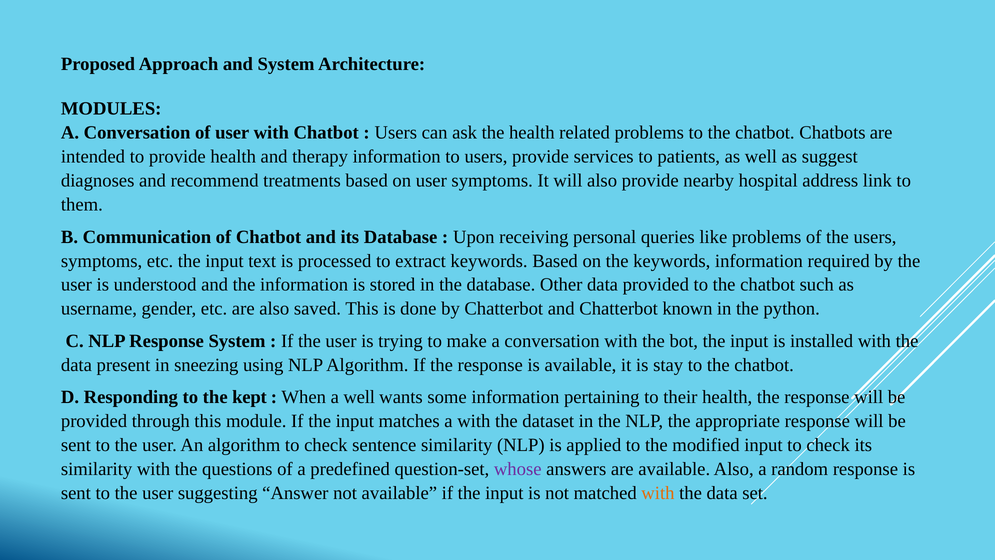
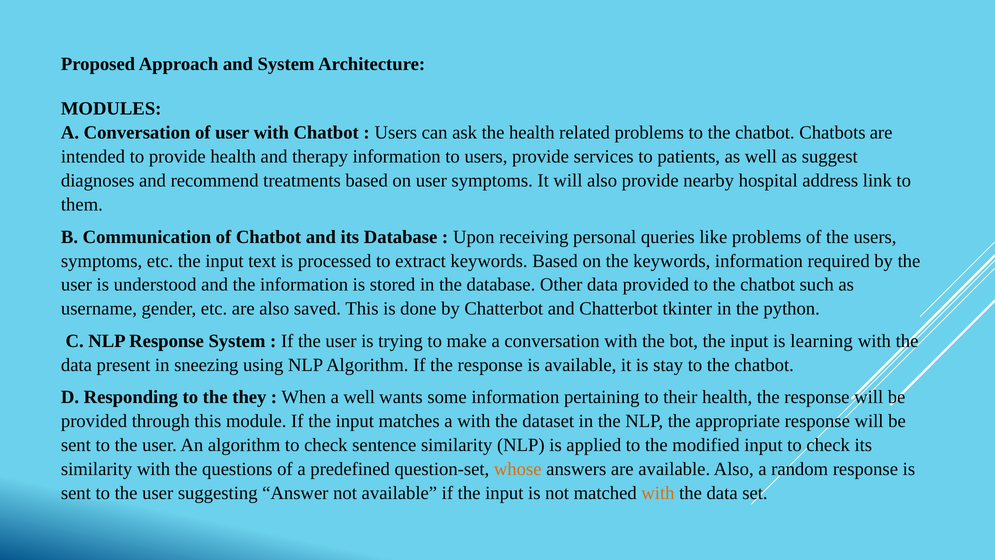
known: known -> tkinter
installed: installed -> learning
kept: kept -> they
whose colour: purple -> orange
